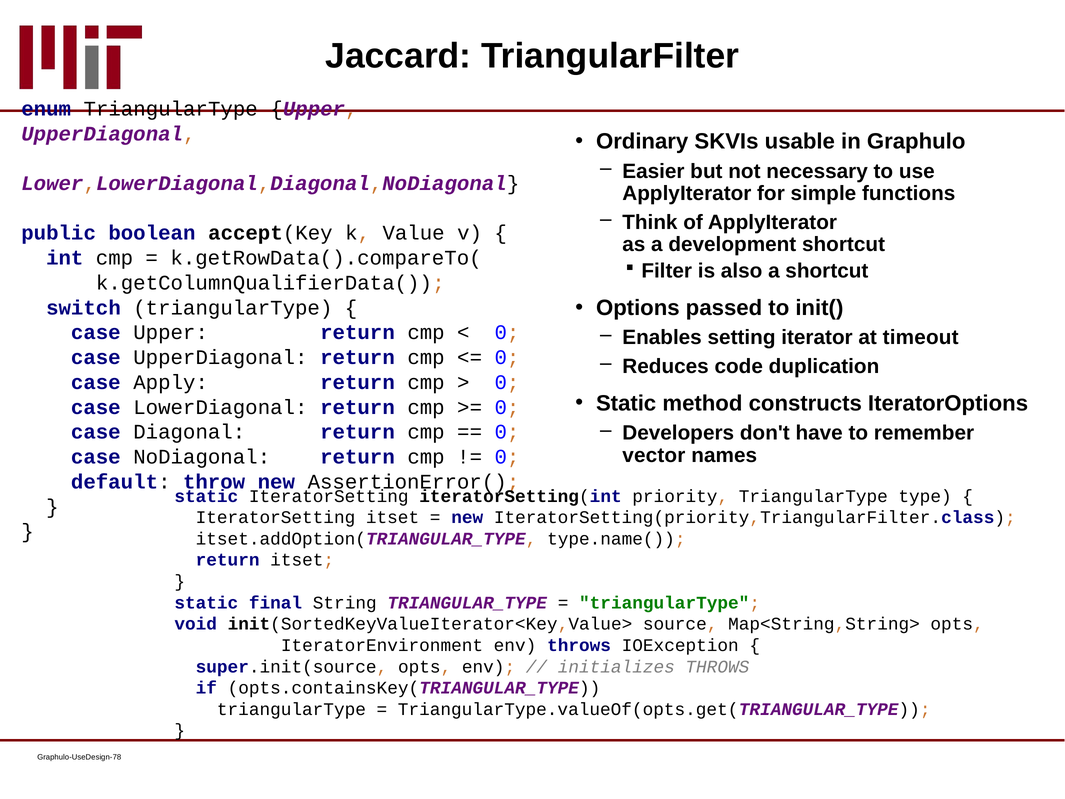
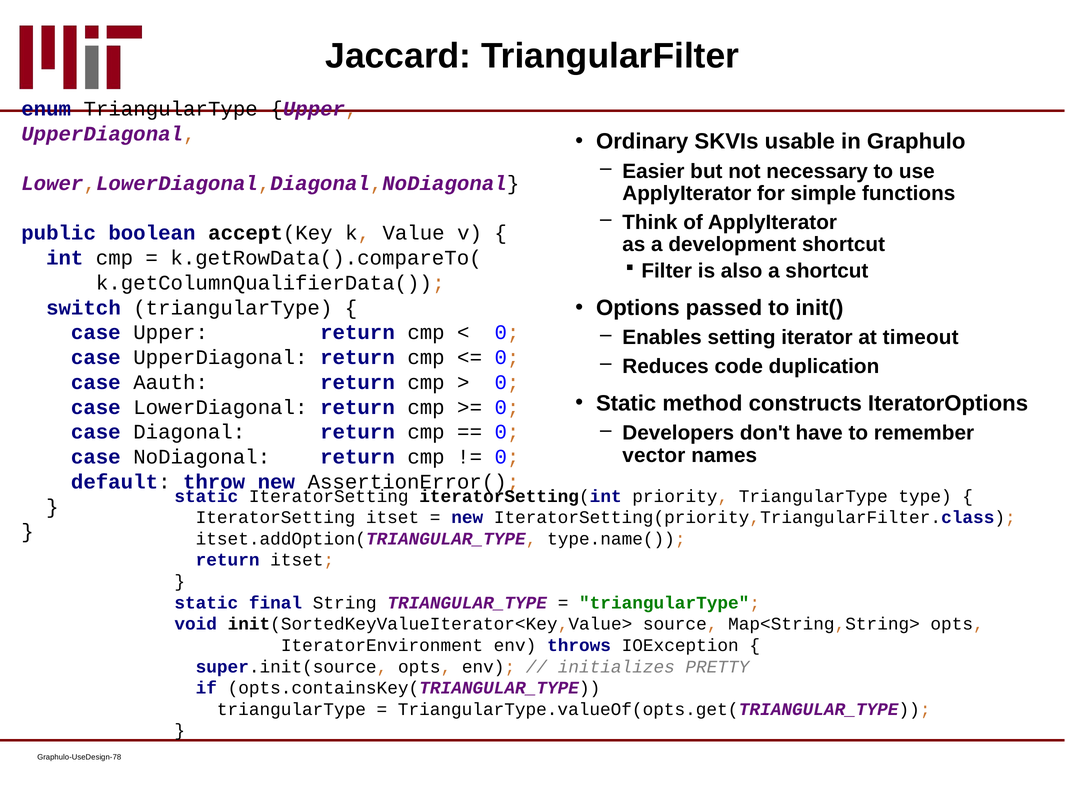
Apply: Apply -> Aauth
initializes THROWS: THROWS -> PRETTY
